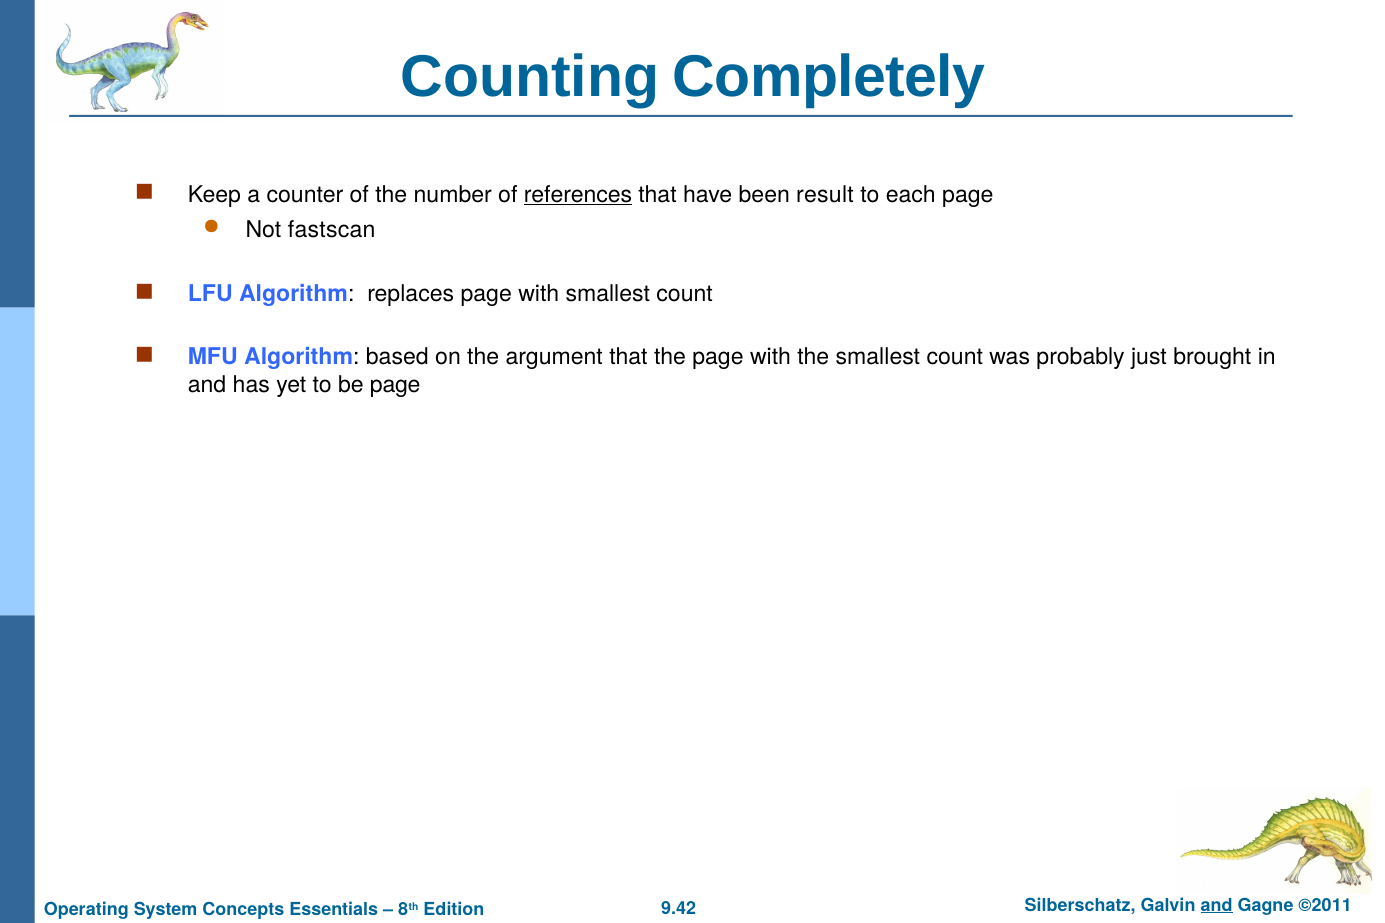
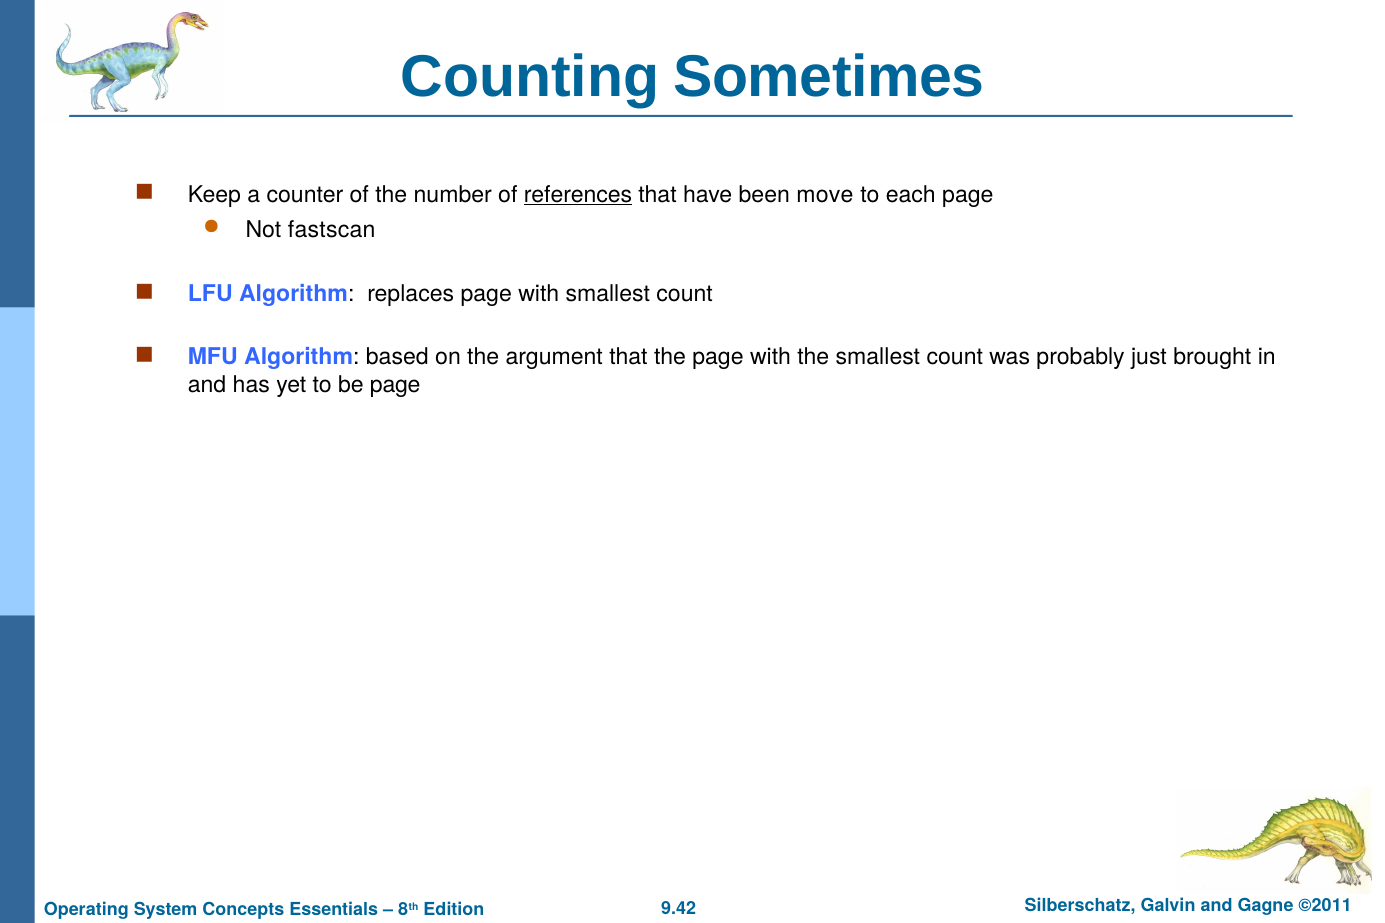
Completely: Completely -> Sometimes
result: result -> move
and at (1217, 906) underline: present -> none
